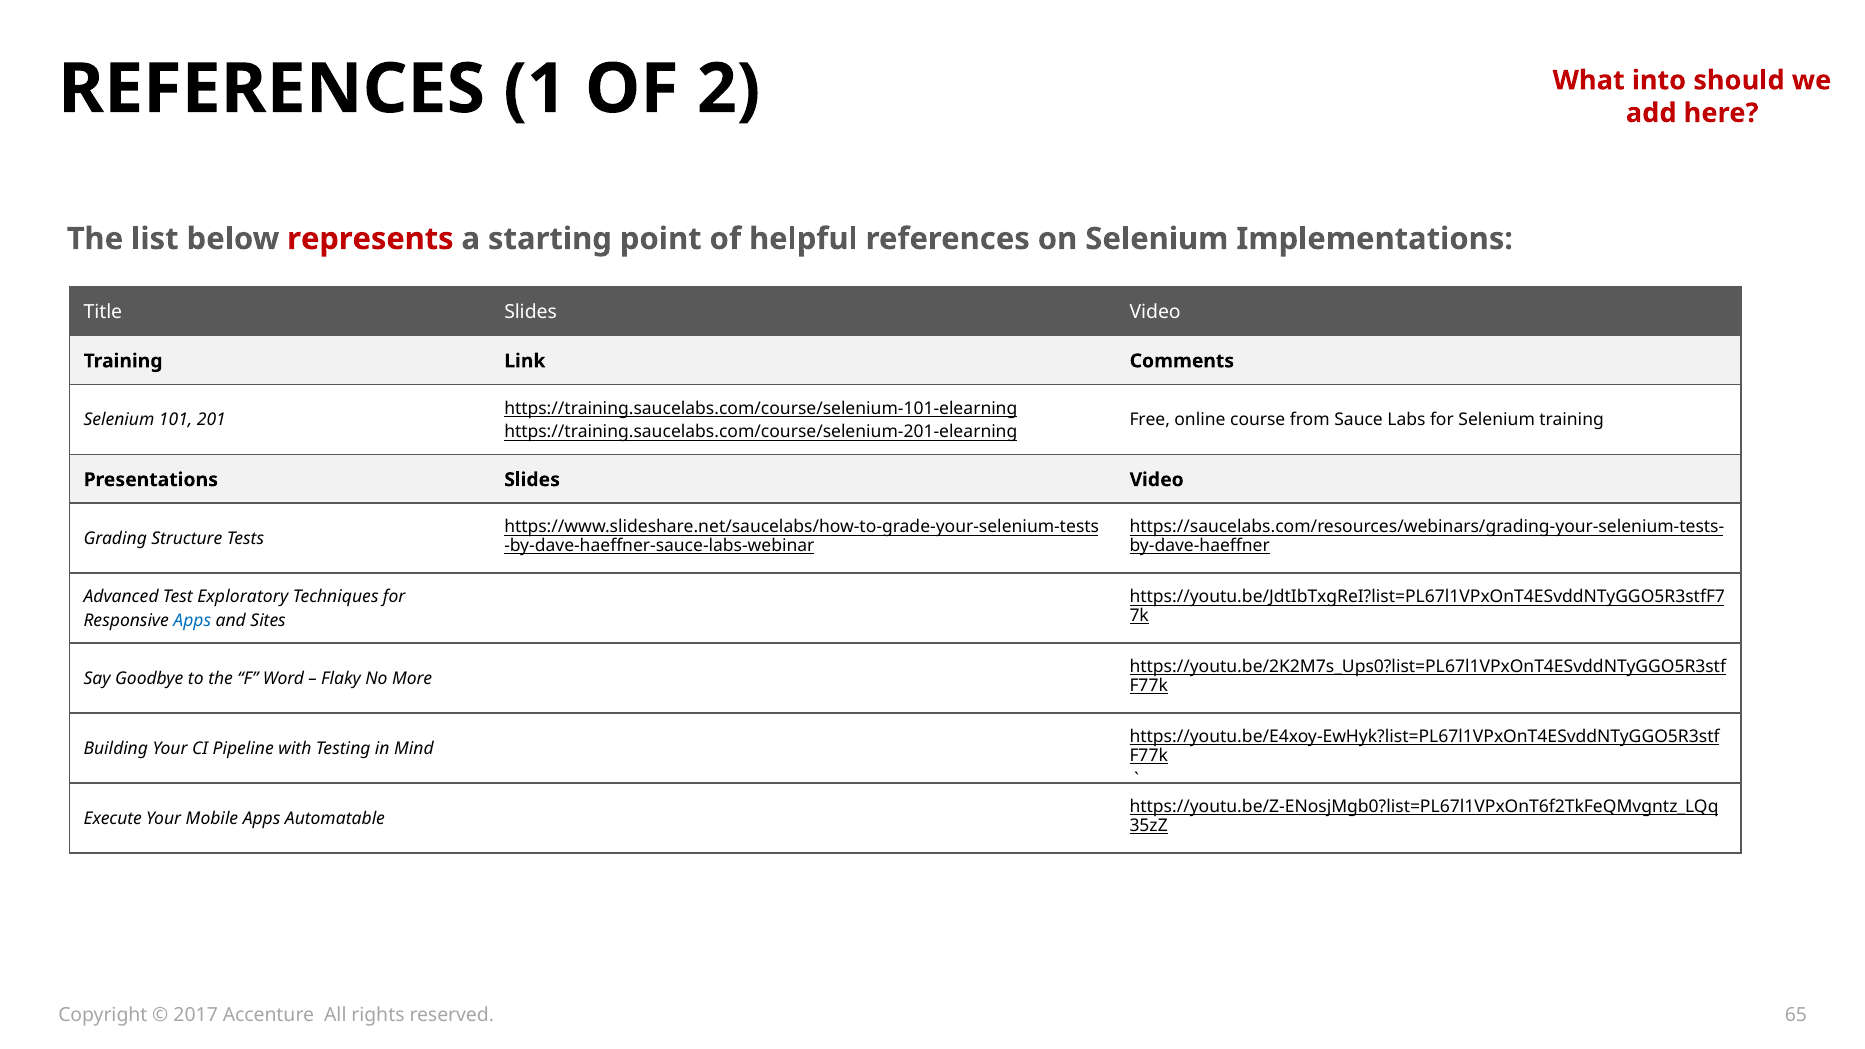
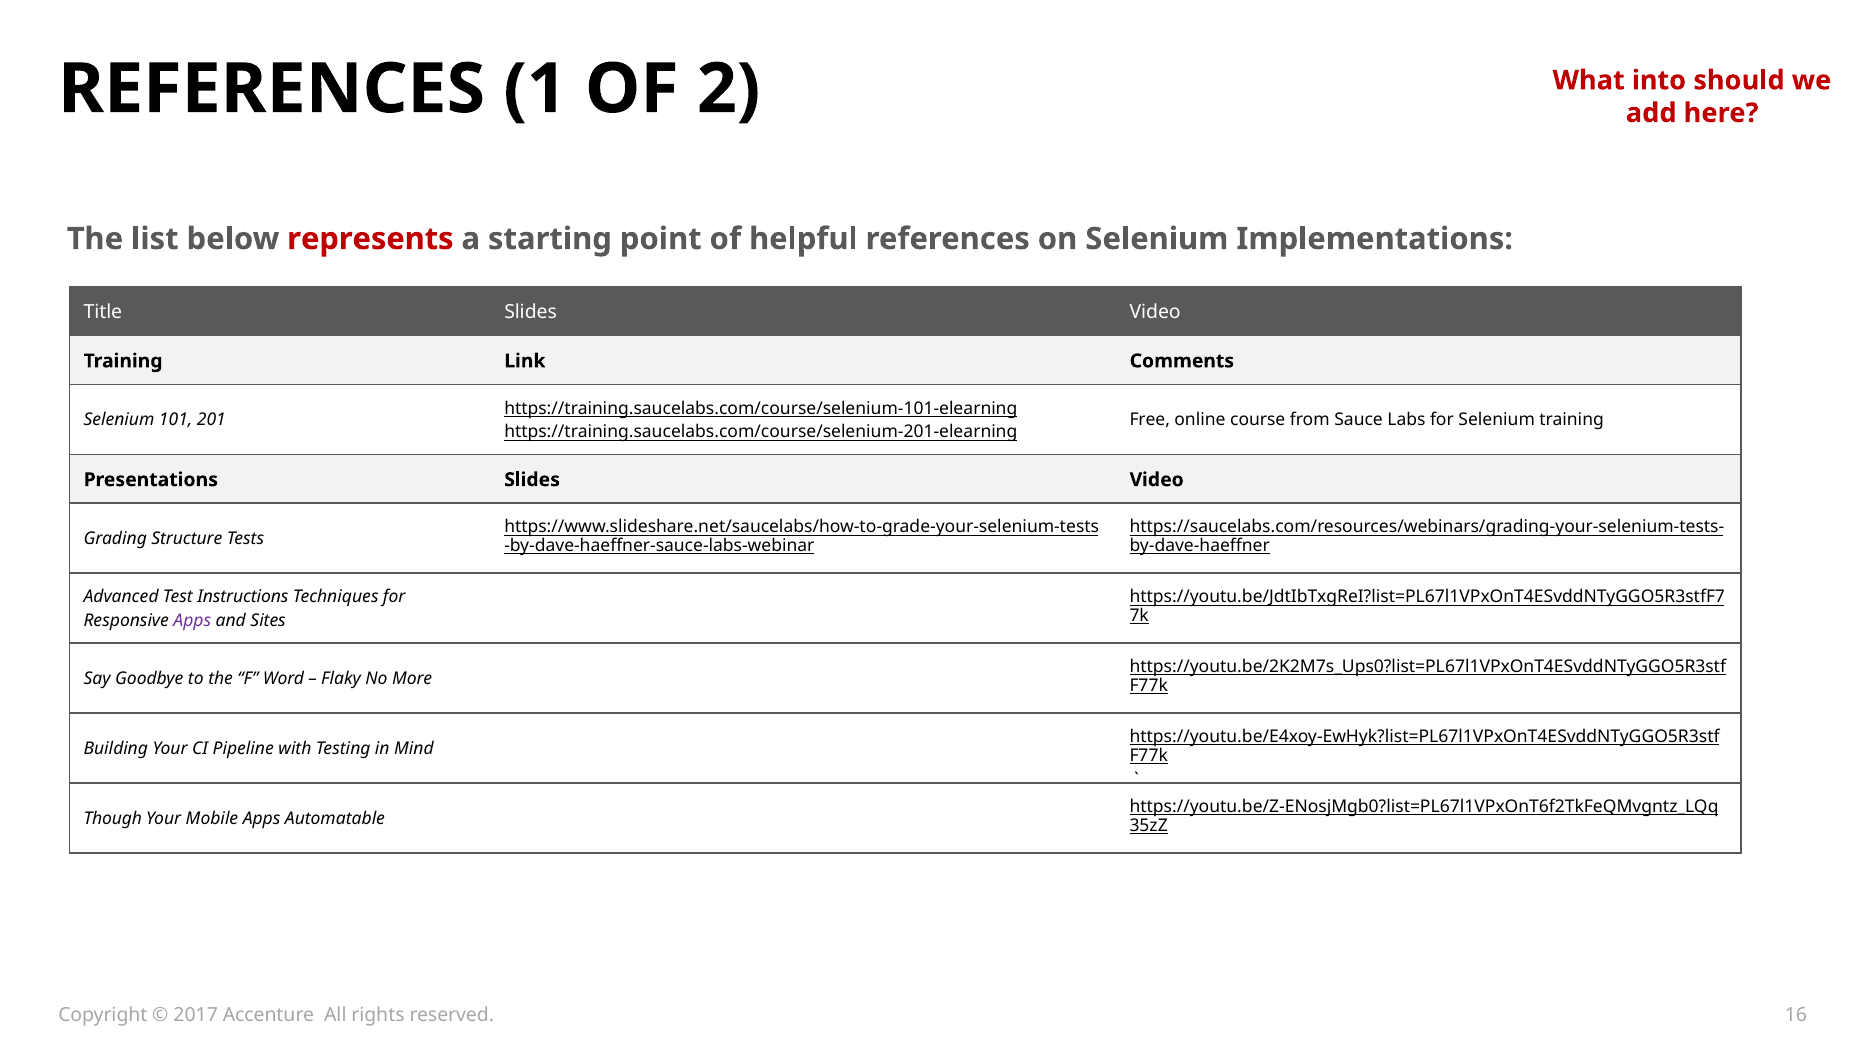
Exploratory: Exploratory -> Instructions
Apps at (192, 621) colour: blue -> purple
Execute: Execute -> Though
65: 65 -> 16
